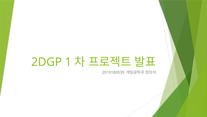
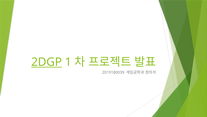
2DGP underline: none -> present
